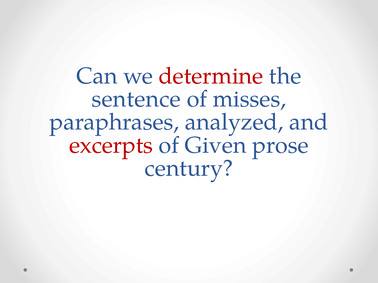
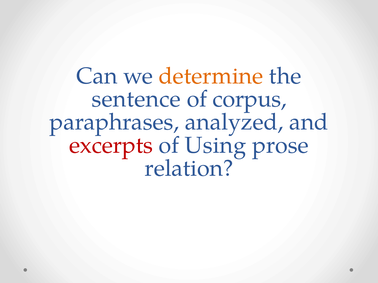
determine colour: red -> orange
misses: misses -> corpus
Given: Given -> Using
century: century -> relation
